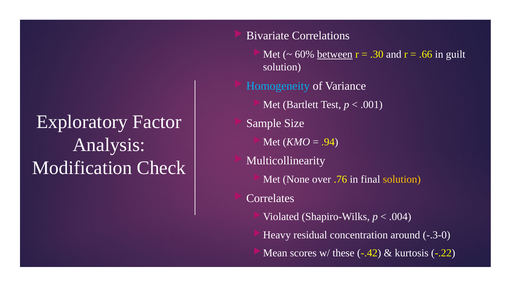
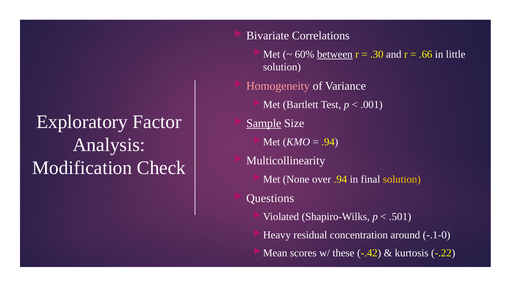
guilt: guilt -> little
Homogeneity colour: light blue -> pink
Sample underline: none -> present
over .76: .76 -> .94
Correlates: Correlates -> Questions
.004: .004 -> .501
-.3-0: -.3-0 -> -.1-0
